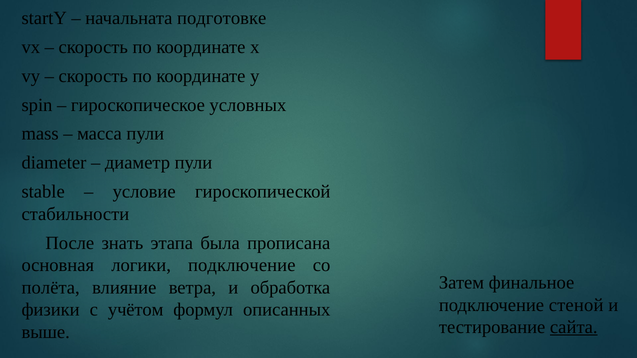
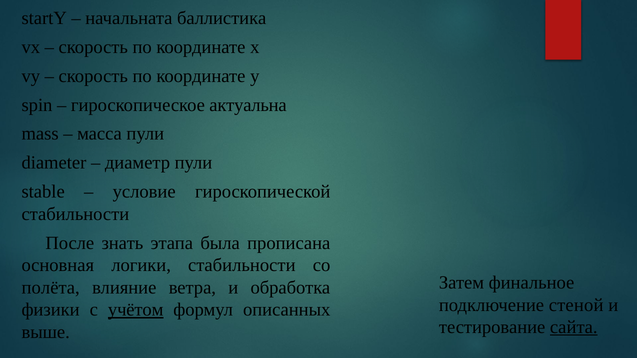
подготовке: подготовке -> баллистика
условных: условных -> актуальна
логики подключение: подключение -> стабильности
учётом underline: none -> present
